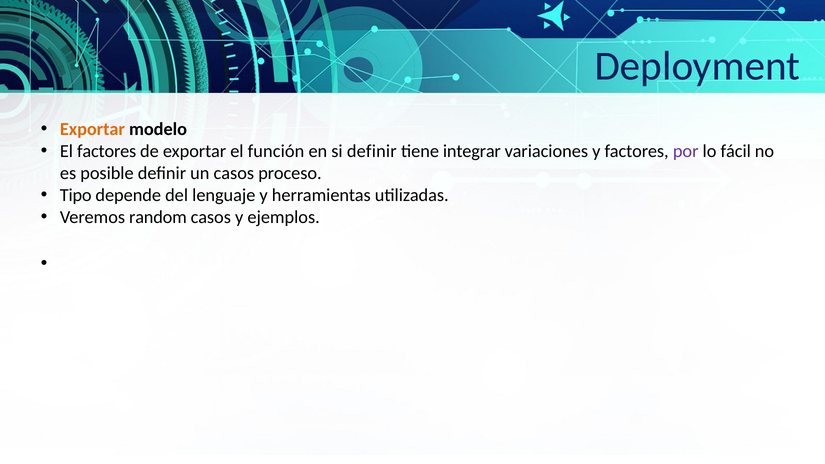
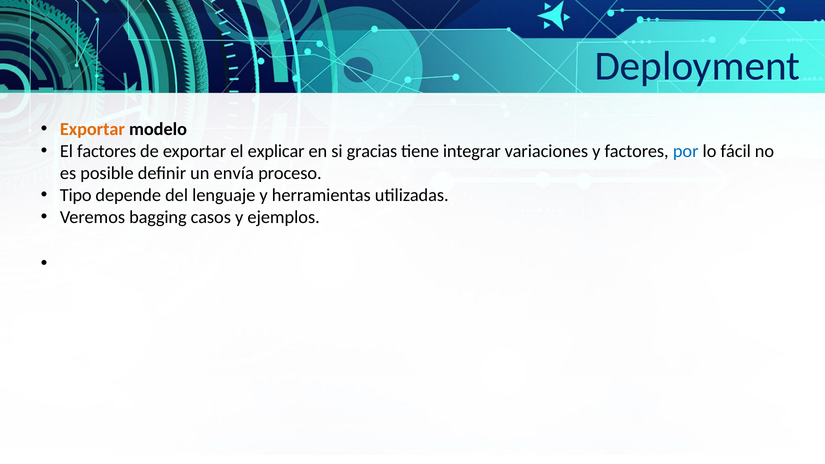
función: función -> explicar
si definir: definir -> gracias
por colour: purple -> blue
un casos: casos -> envía
random: random -> bagging
